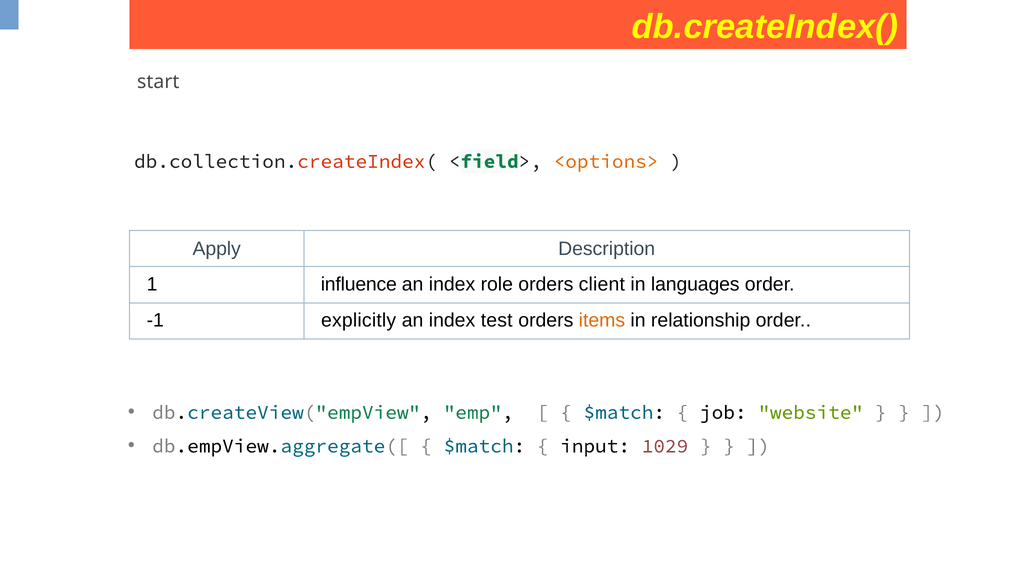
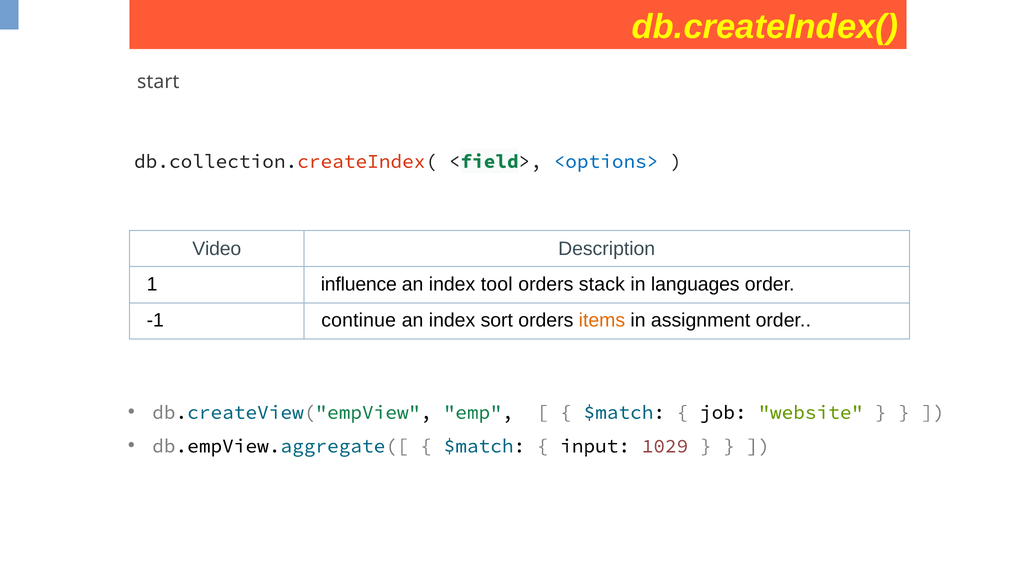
<options> colour: orange -> blue
Apply: Apply -> Video
role: role -> tool
client: client -> stack
explicitly: explicitly -> continue
test: test -> sort
relationship: relationship -> assignment
